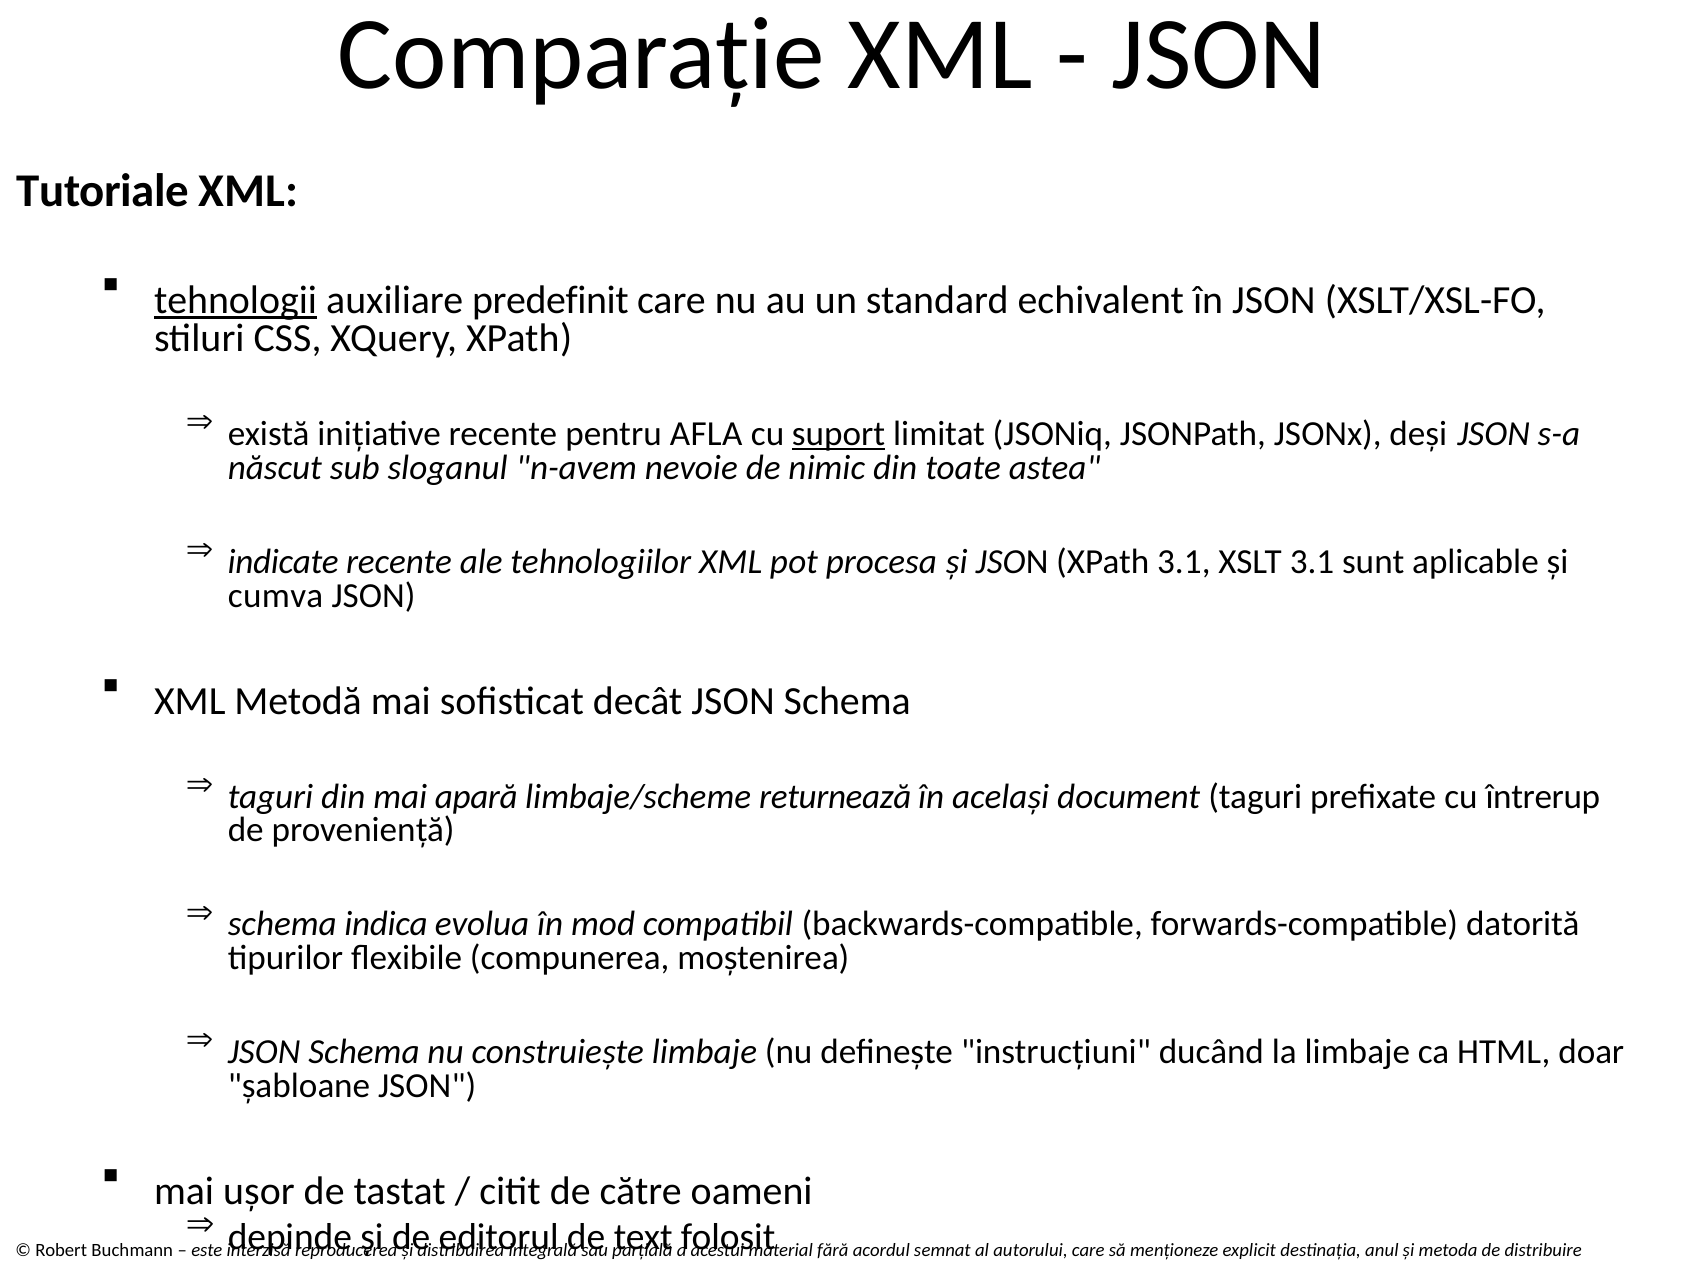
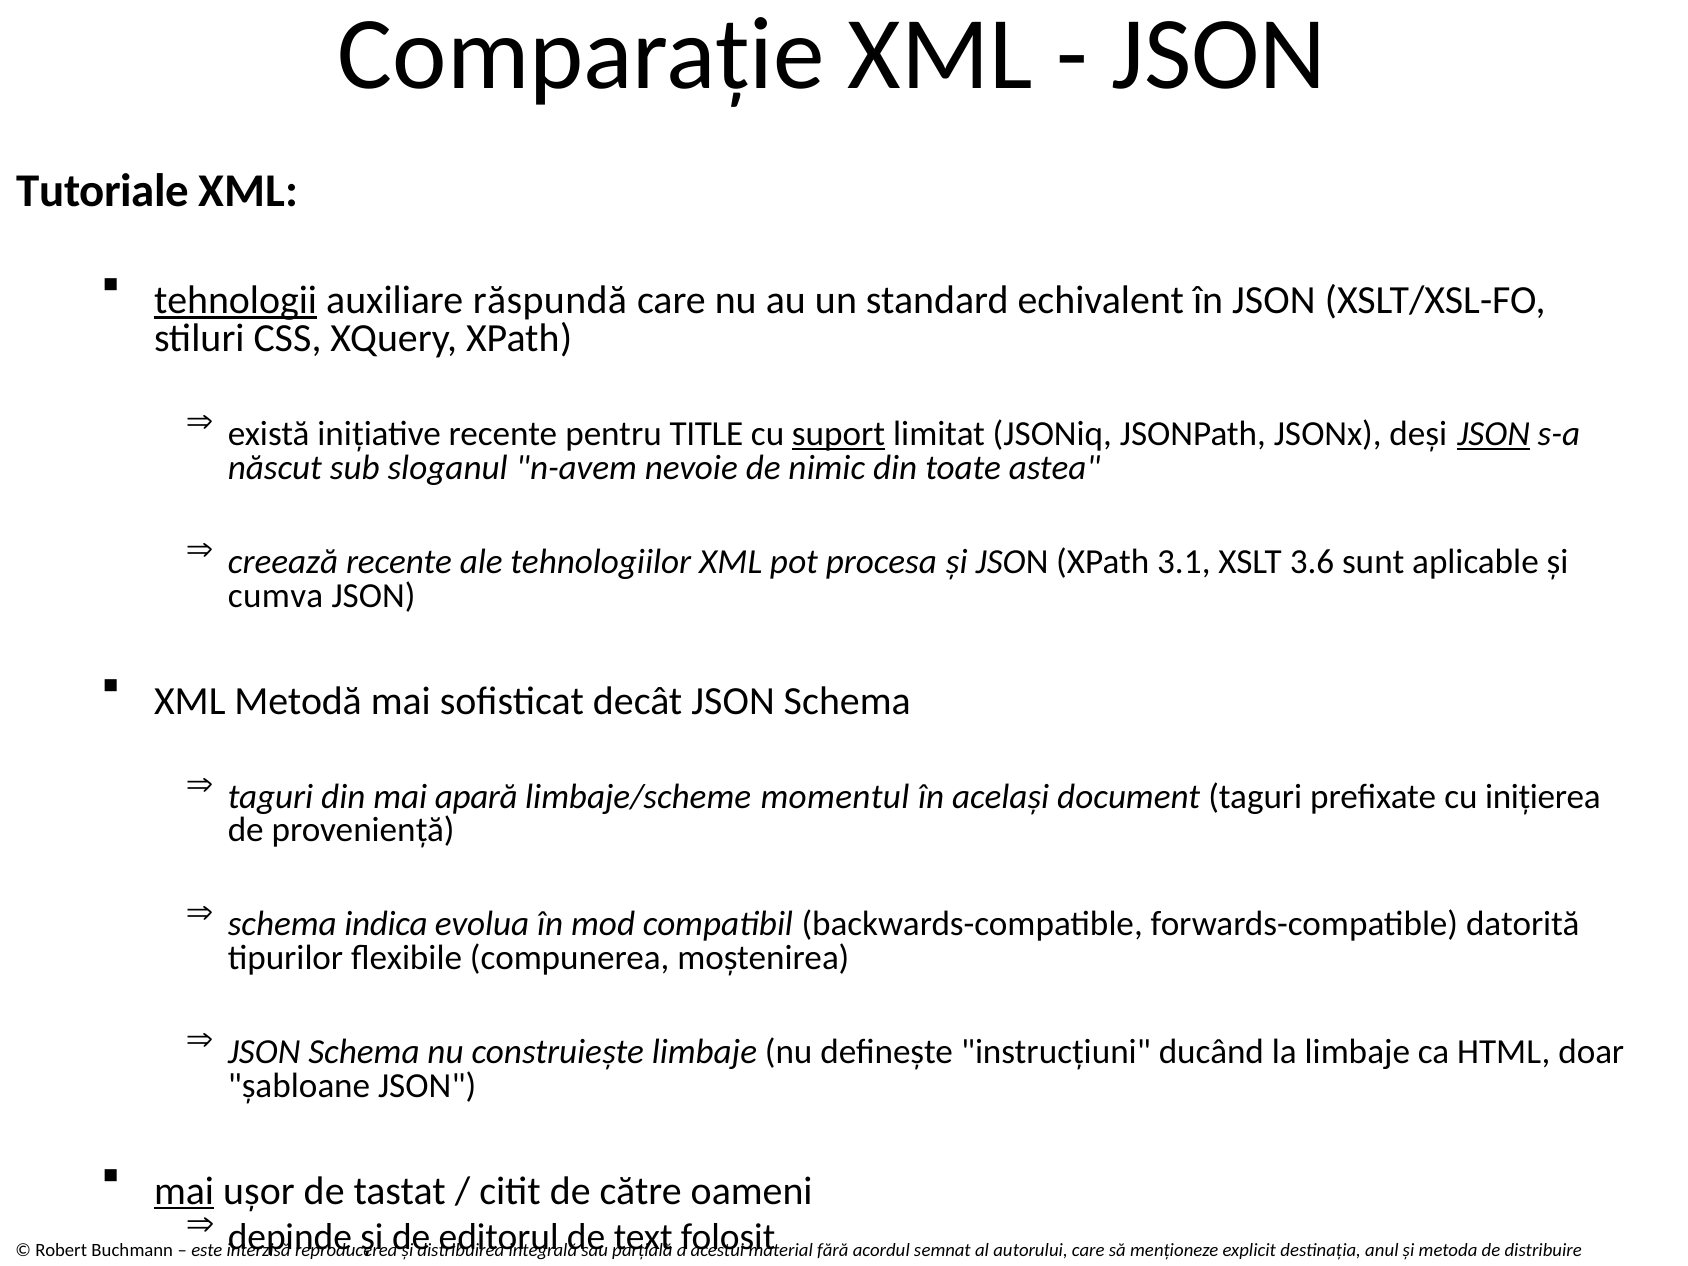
predefinit: predefinit -> răspundă
AFLA: AFLA -> TITLE
JSON at (1494, 434) underline: none -> present
indicate: indicate -> creează
XSLT 3.1: 3.1 -> 3.6
returnează: returnează -> momentul
întrerup: întrerup -> inițierea
mai at (184, 1191) underline: none -> present
